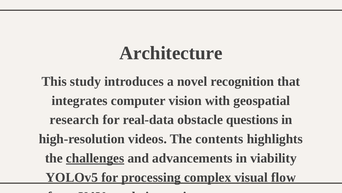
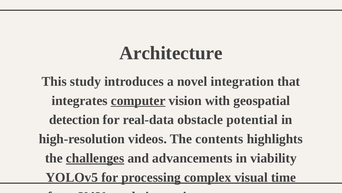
recognition: recognition -> integration
computer underline: none -> present
research: research -> detection
questions: questions -> potential
flow: flow -> time
